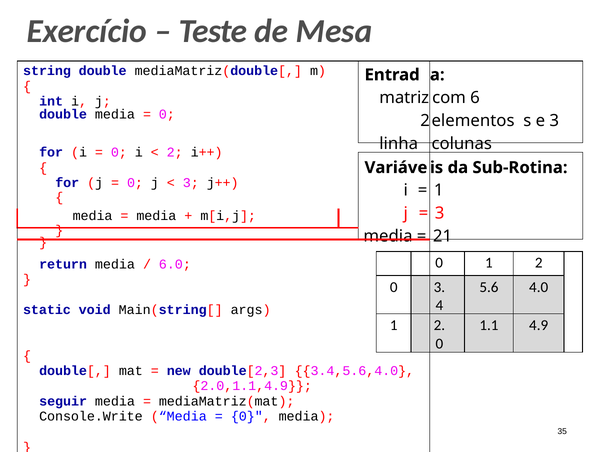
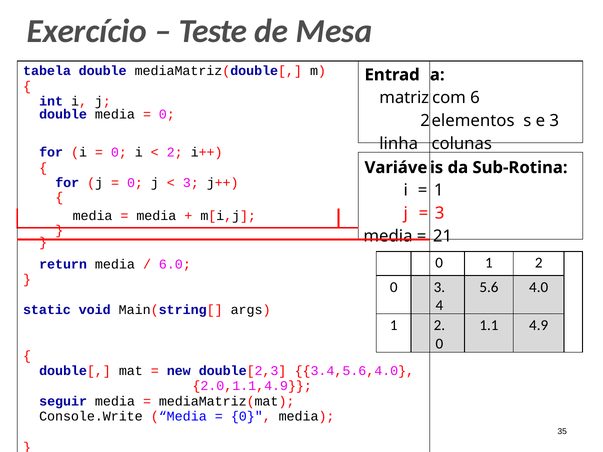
string: string -> tabela
